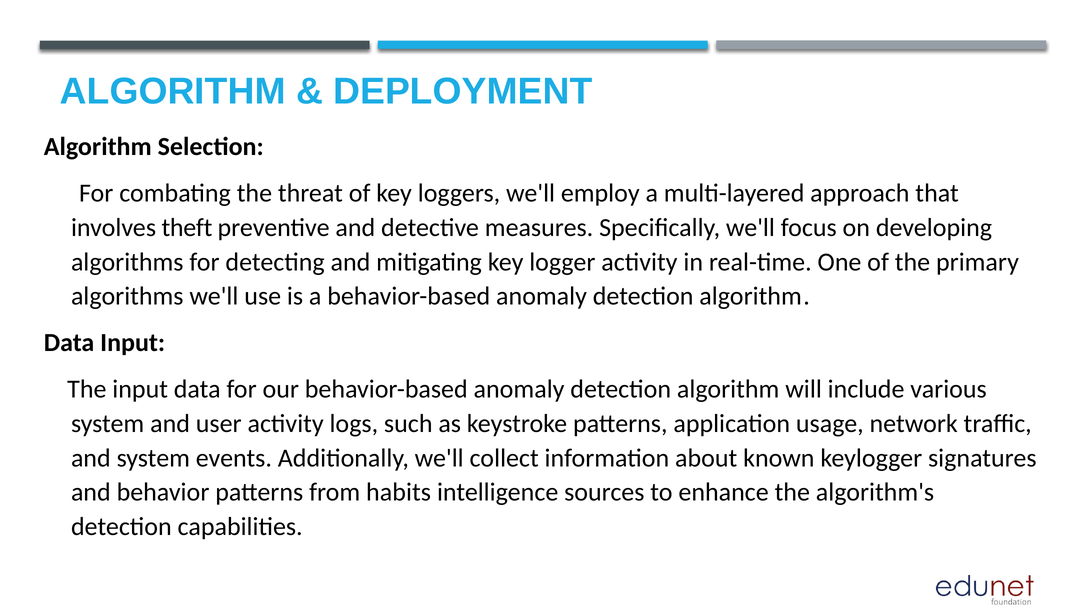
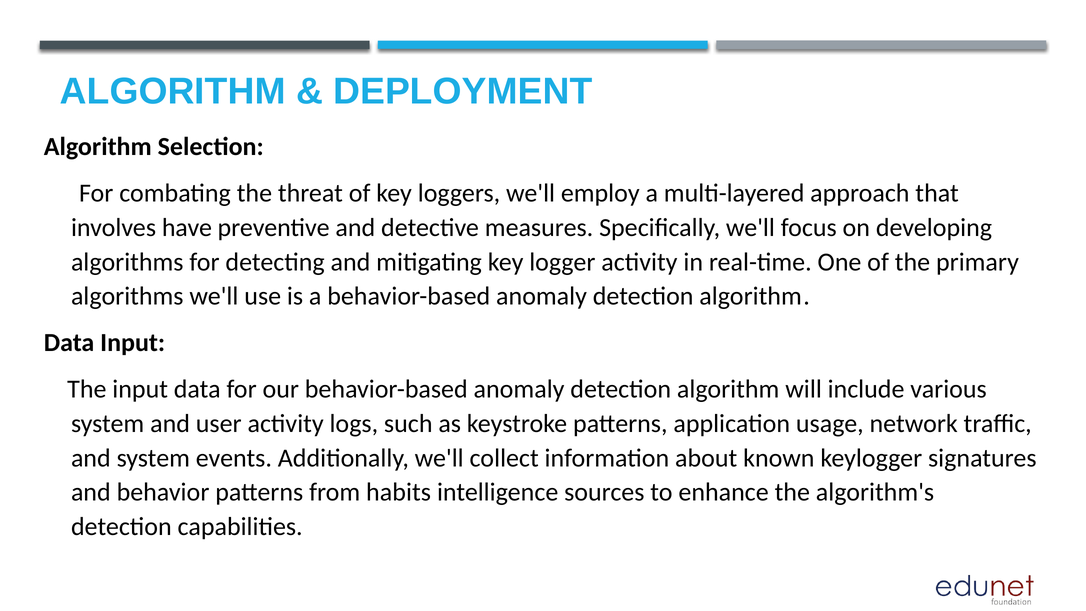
theft: theft -> have
